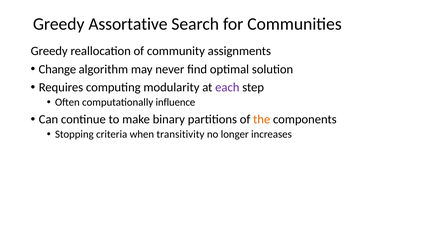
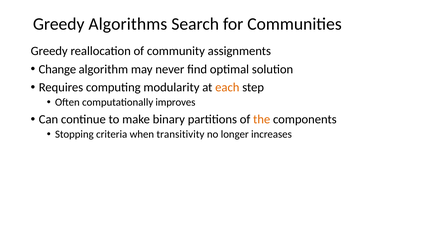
Assortative: Assortative -> Algorithms
each colour: purple -> orange
influence: influence -> improves
